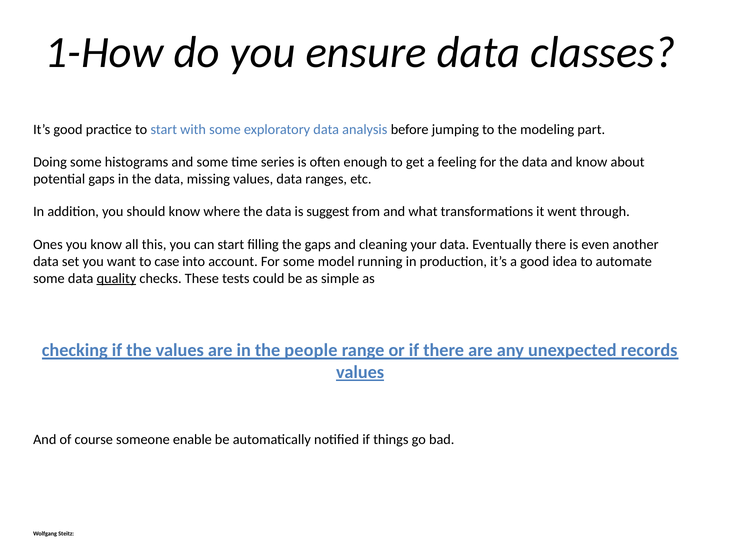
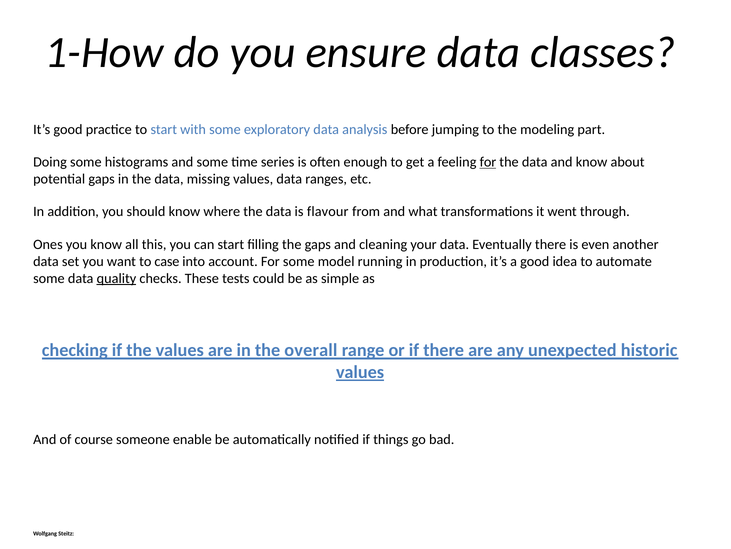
for at (488, 162) underline: none -> present
suggest: suggest -> flavour
people: people -> overall
records: records -> historic
